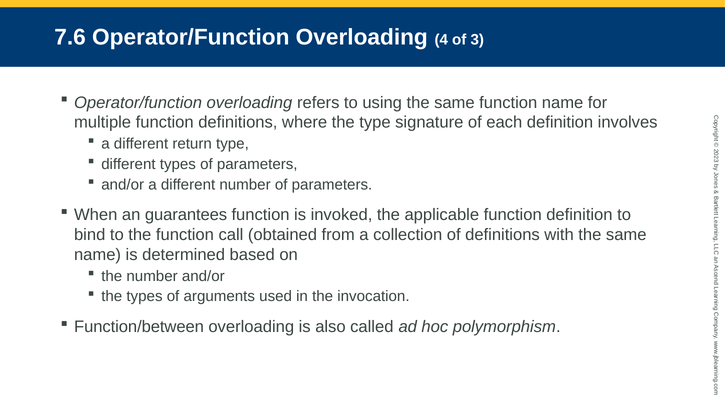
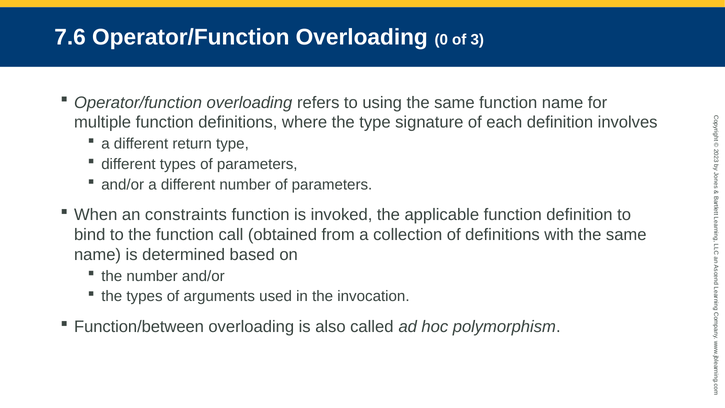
Overloading 4: 4 -> 0
guarantees: guarantees -> constraints
